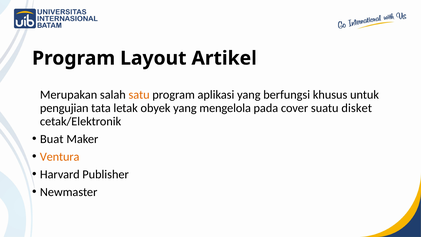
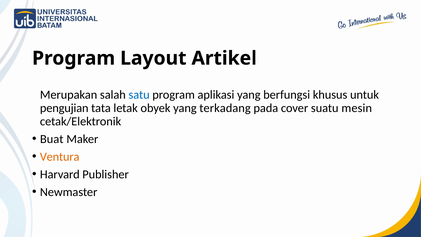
satu colour: orange -> blue
mengelola: mengelola -> terkadang
disket: disket -> mesin
